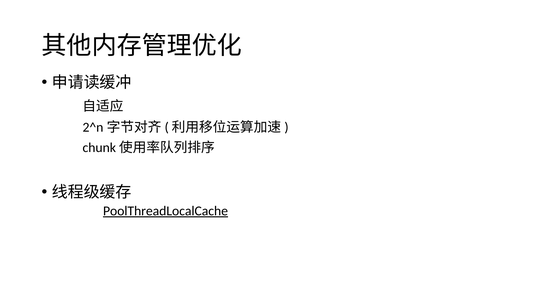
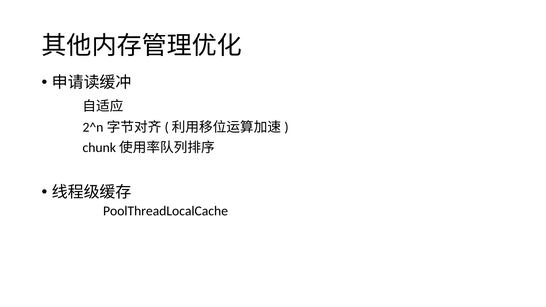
PoolThreadLocalCache underline: present -> none
